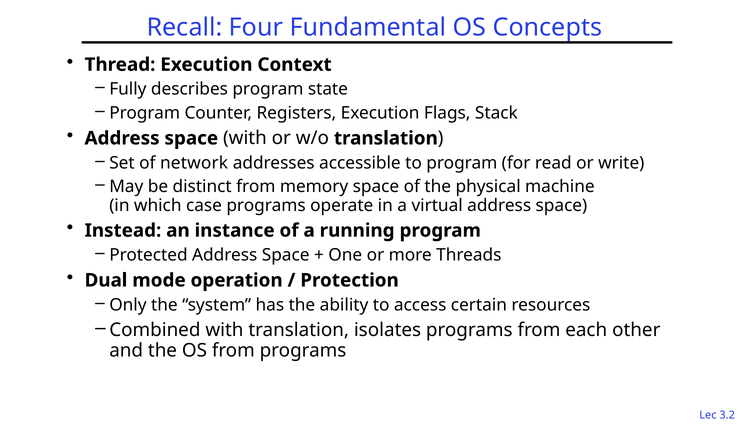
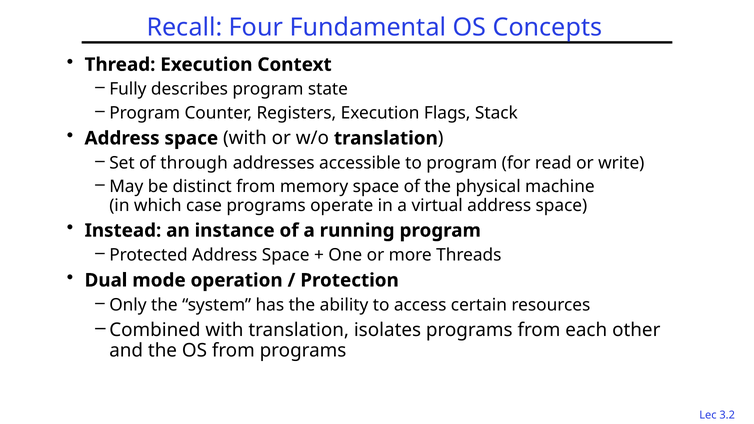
network: network -> through
